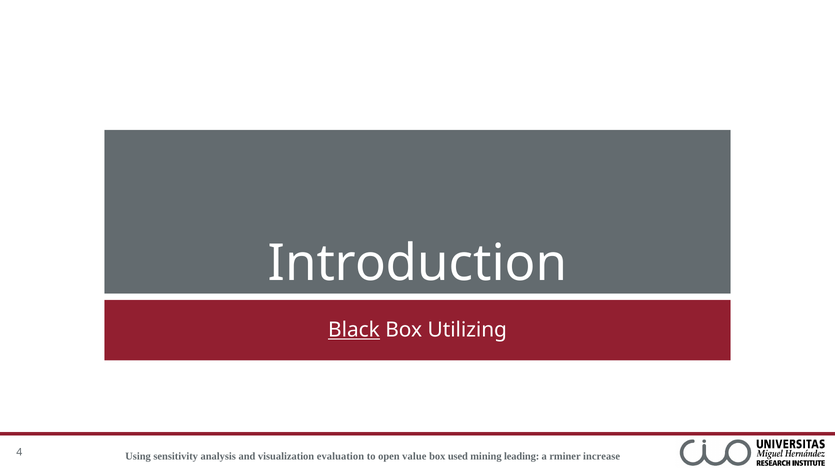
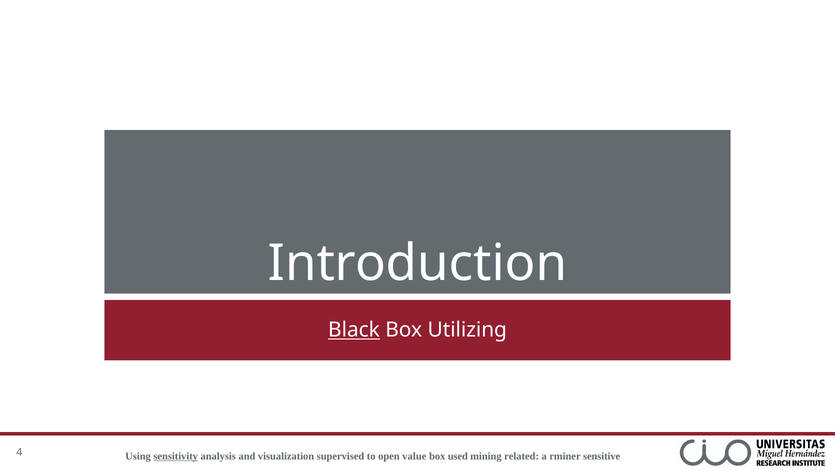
sensitivity underline: none -> present
evaluation: evaluation -> supervised
leading: leading -> related
increase: increase -> sensitive
